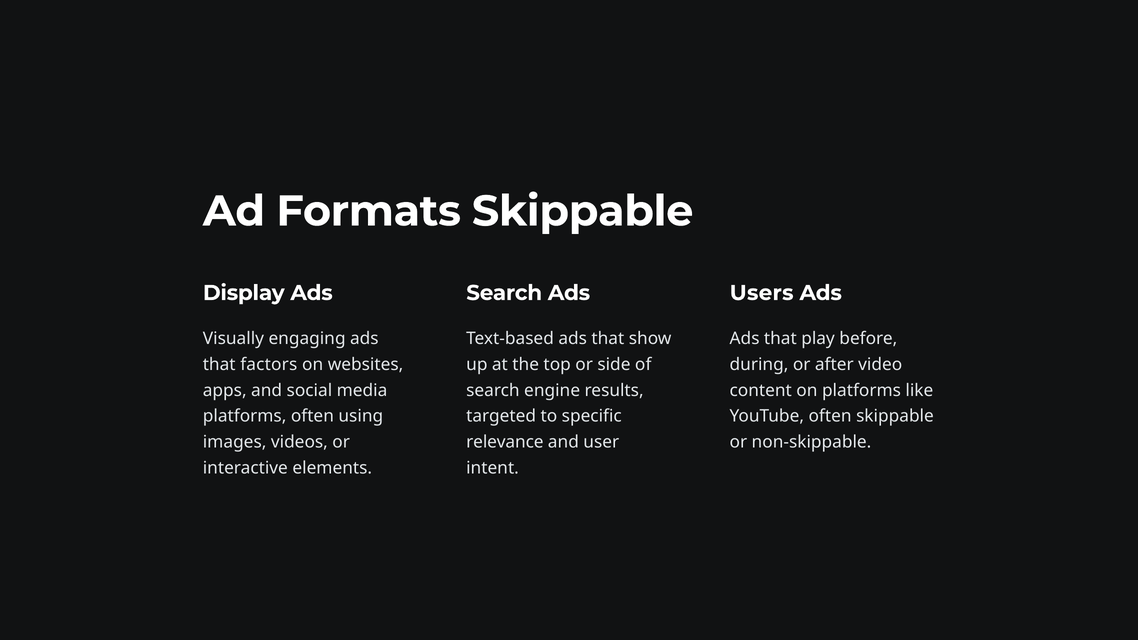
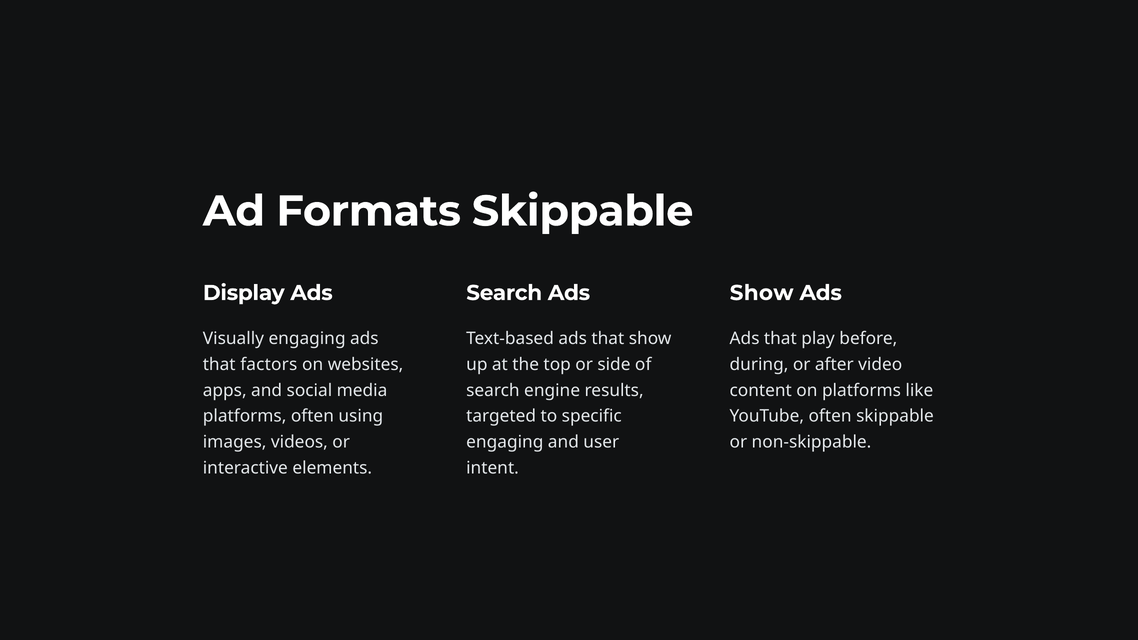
Users at (762, 293): Users -> Show
relevance at (505, 442): relevance -> engaging
